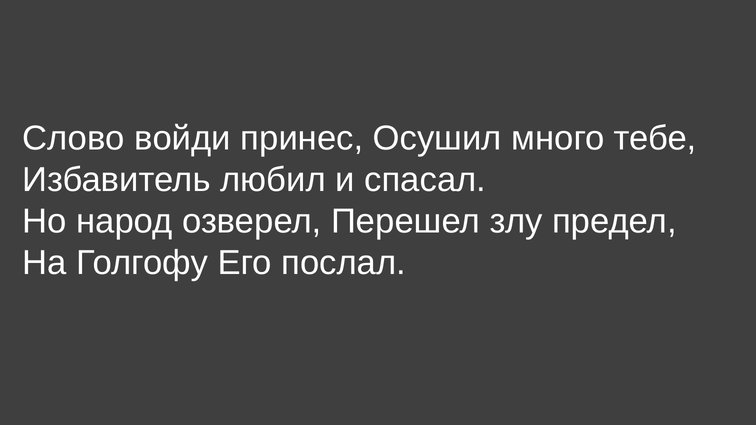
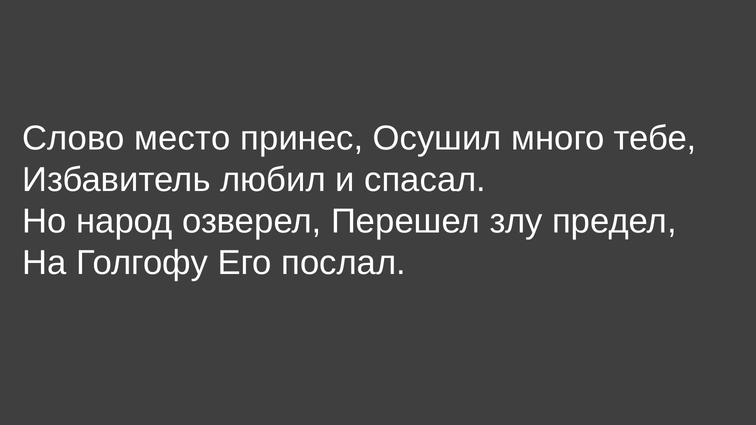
войди: войди -> место
